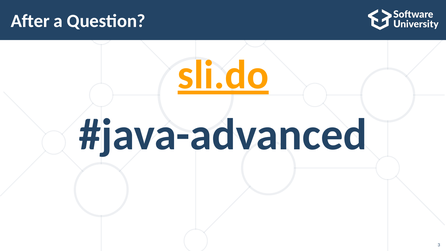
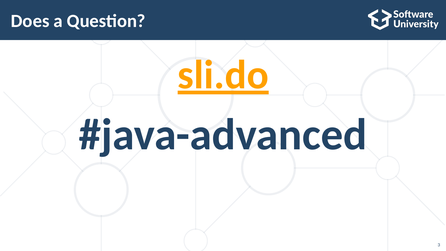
After: After -> Does
